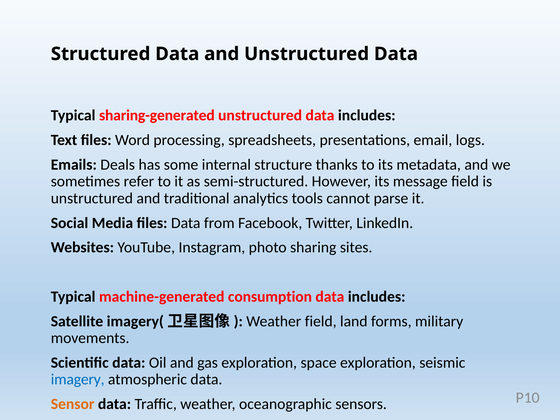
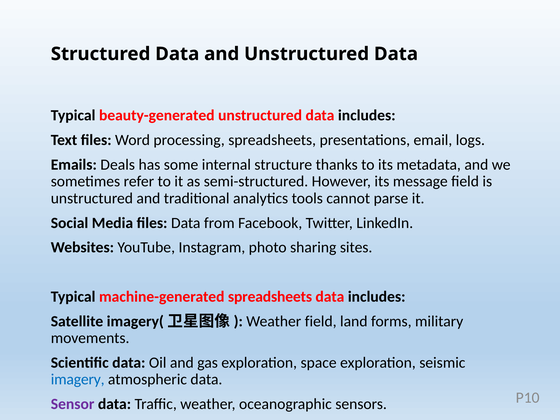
sharing-generated: sharing-generated -> beauty-generated
machine-generated consumption: consumption -> spreadsheets
Sensor colour: orange -> purple
